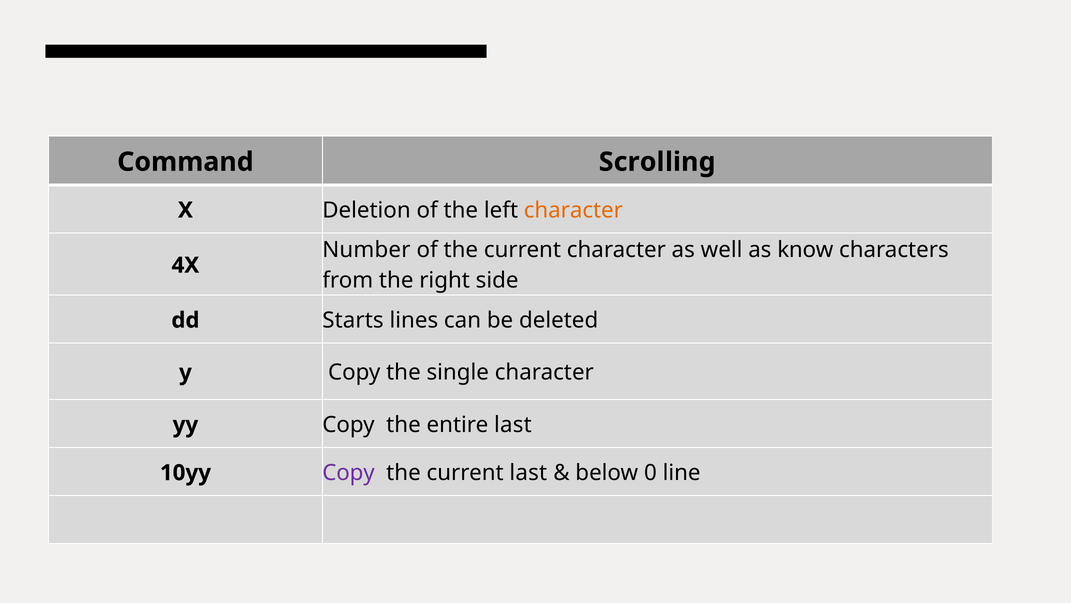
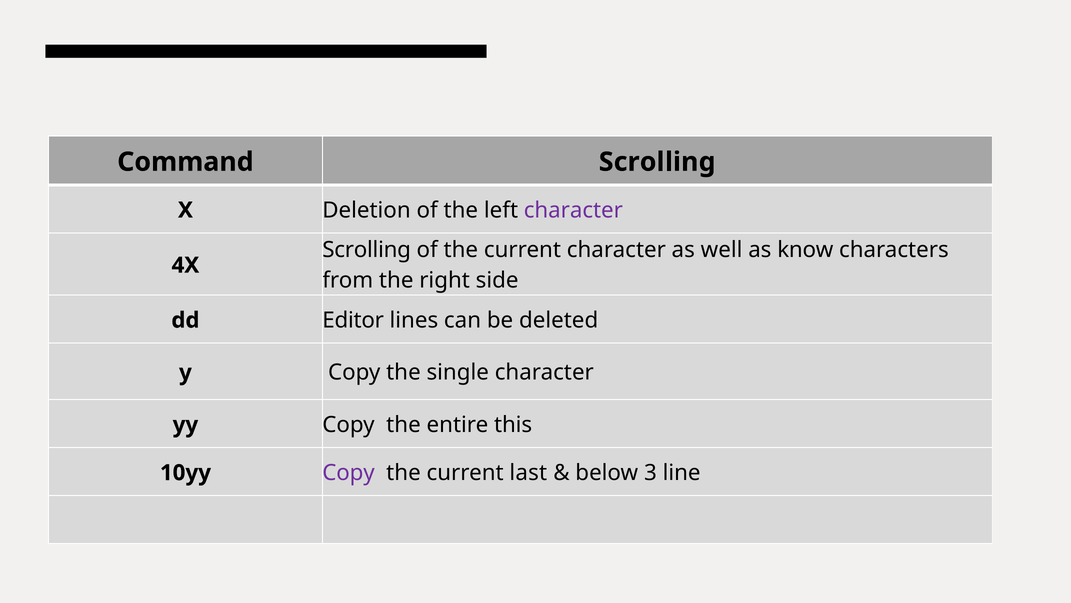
character at (573, 210) colour: orange -> purple
Number at (366, 250): Number -> Scrolling
Starts: Starts -> Editor
entire last: last -> this
0: 0 -> 3
